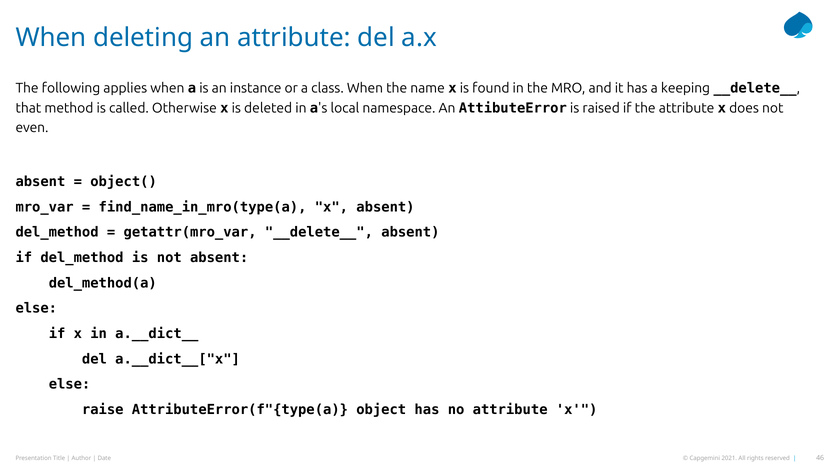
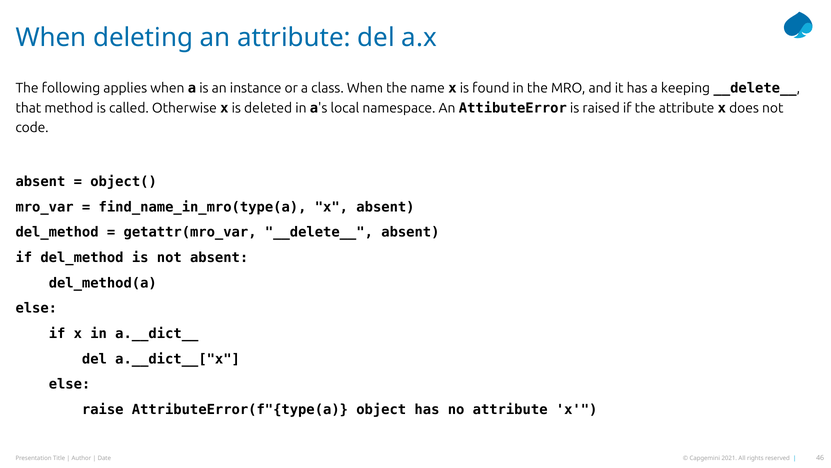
even: even -> code
